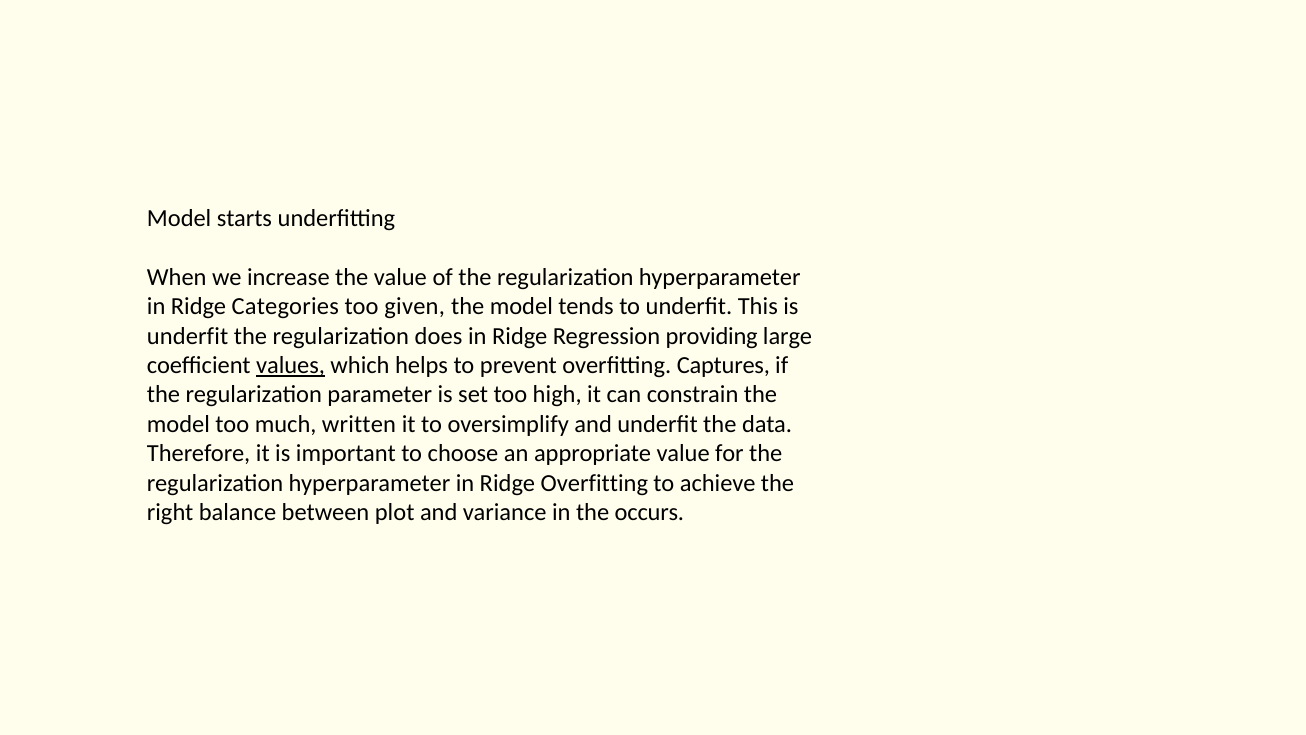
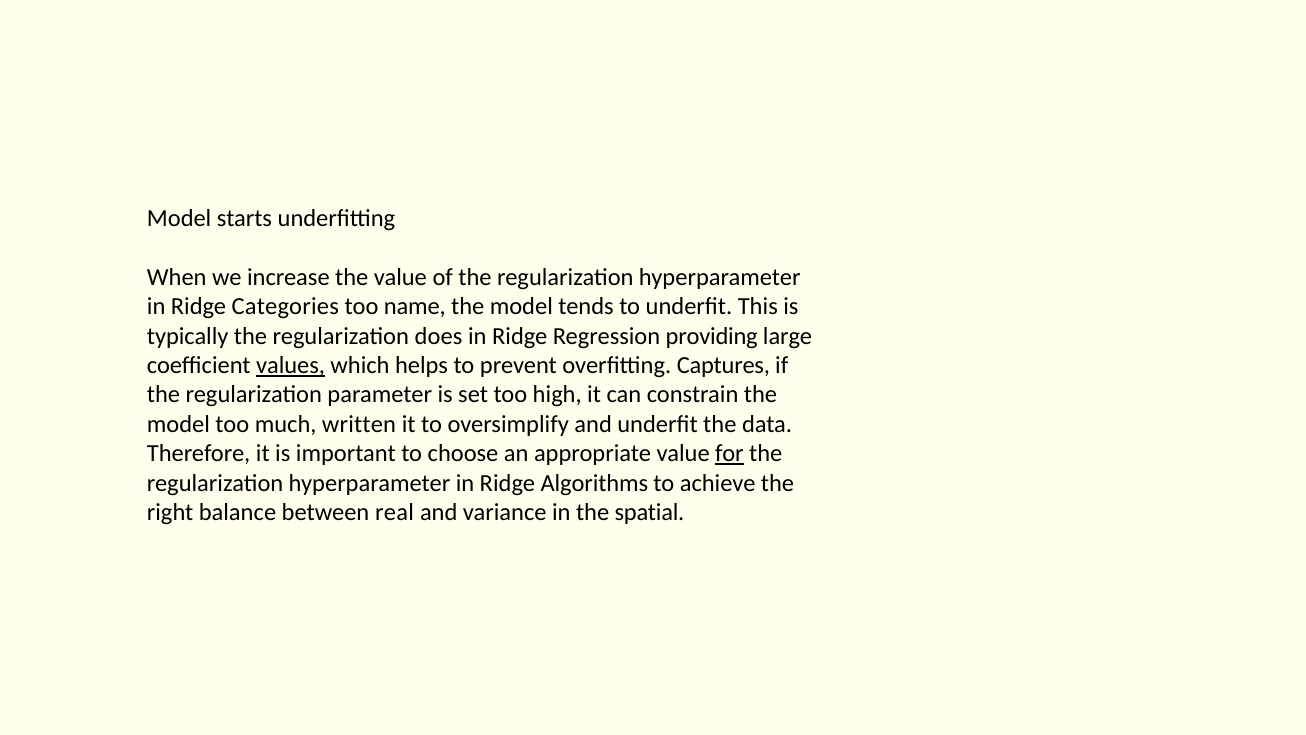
given: given -> name
underfit at (188, 336): underfit -> typically
for underline: none -> present
Ridge Overfitting: Overfitting -> Algorithms
plot: plot -> real
occurs: occurs -> spatial
